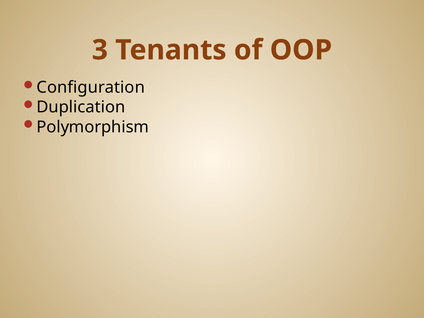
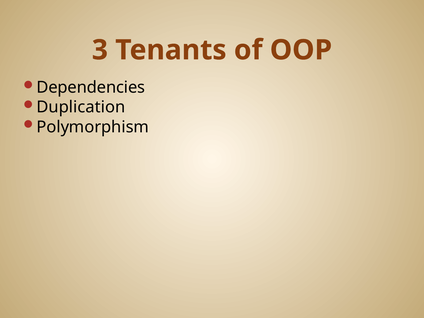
Configuration: Configuration -> Dependencies
